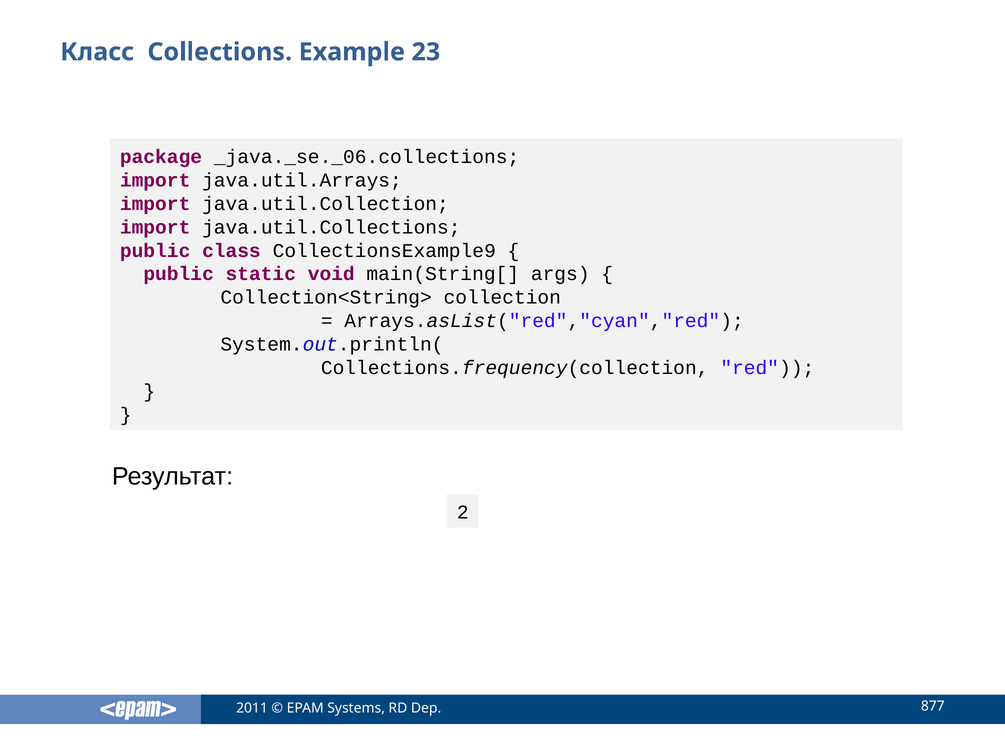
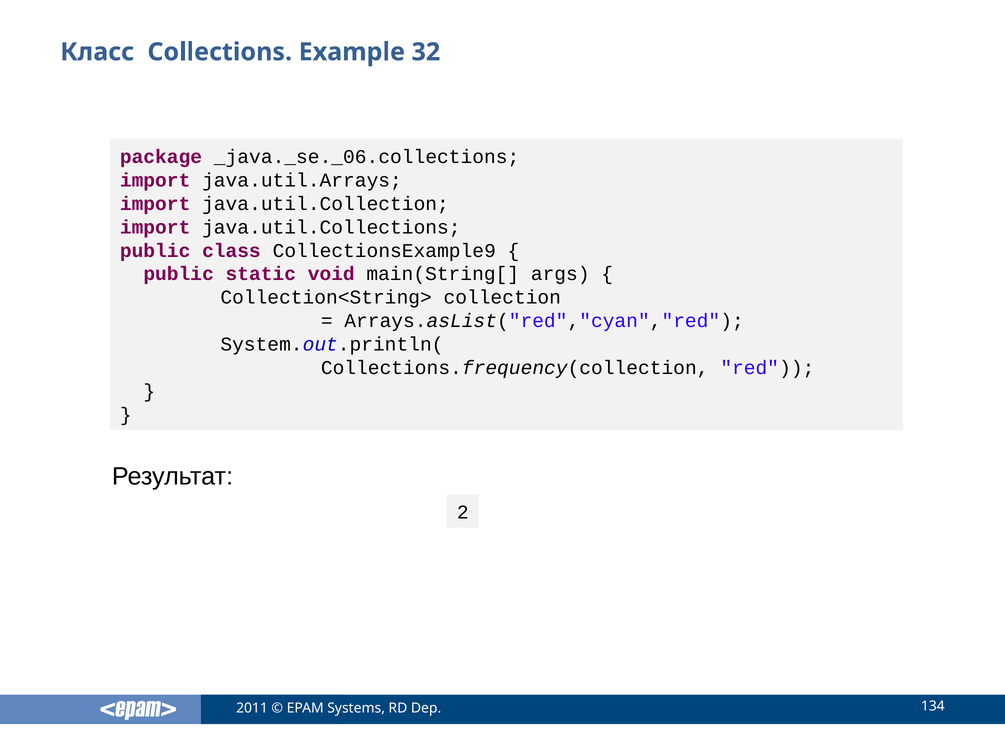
23: 23 -> 32
877: 877 -> 134
